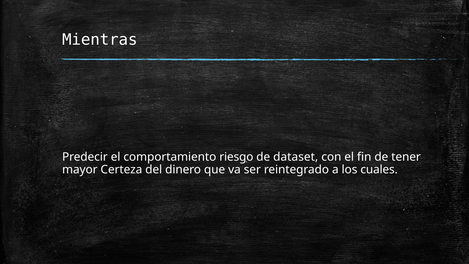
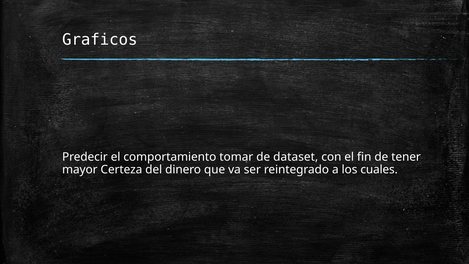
Mientras: Mientras -> Graficos
riesgo: riesgo -> tomar
